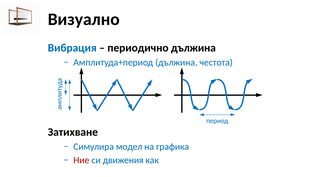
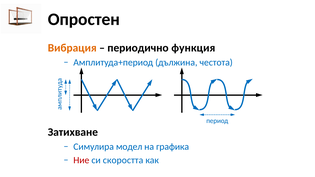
Визуално: Визуално -> Опростен
Вибрация colour: blue -> orange
периодично дължина: дължина -> функция
движения: движения -> скоростта
